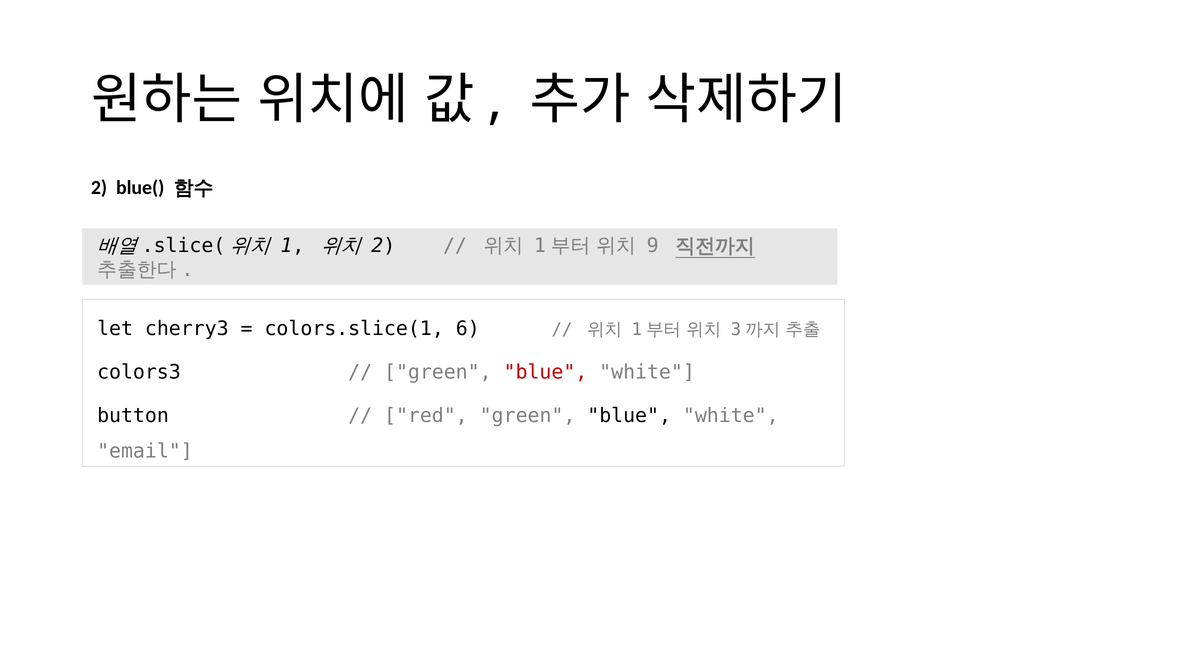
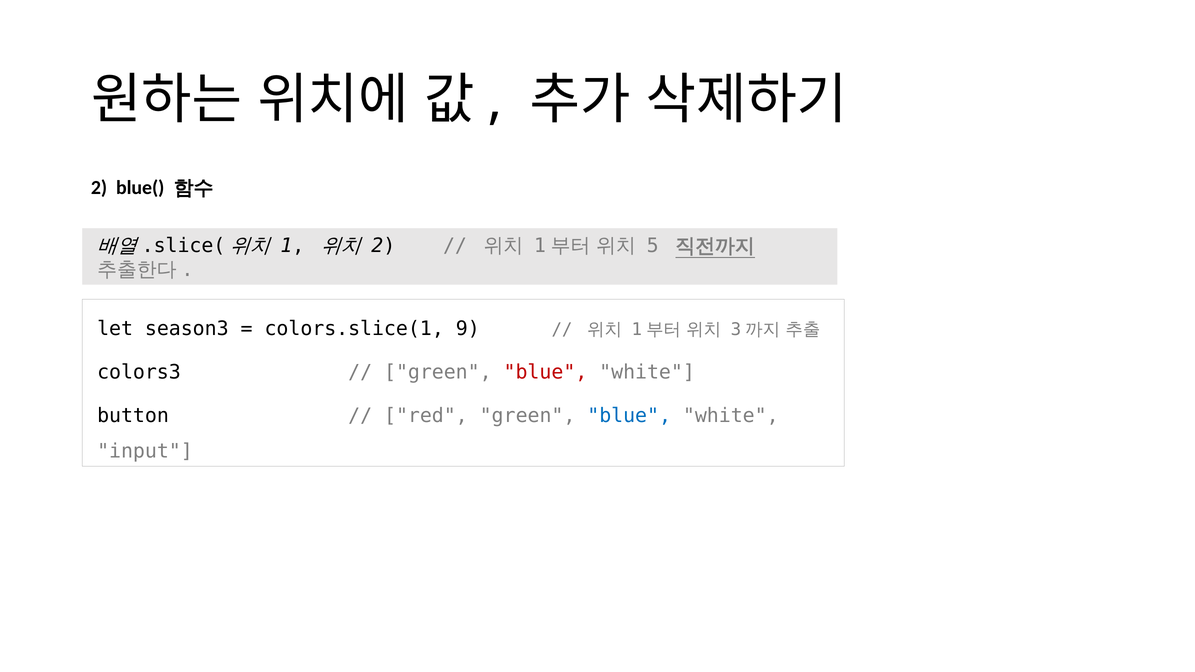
9: 9 -> 5
cherry3: cherry3 -> season3
6: 6 -> 9
blue at (629, 416) colour: black -> blue
email: email -> input
